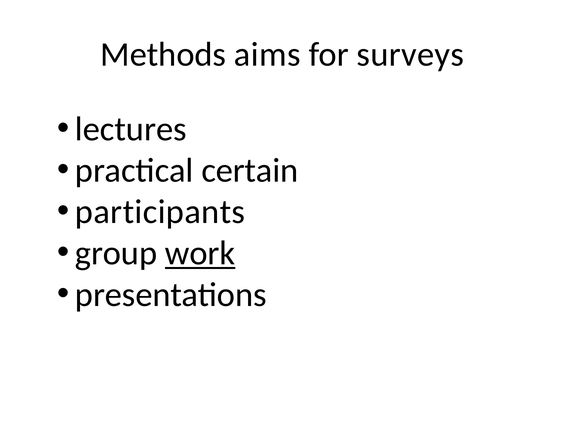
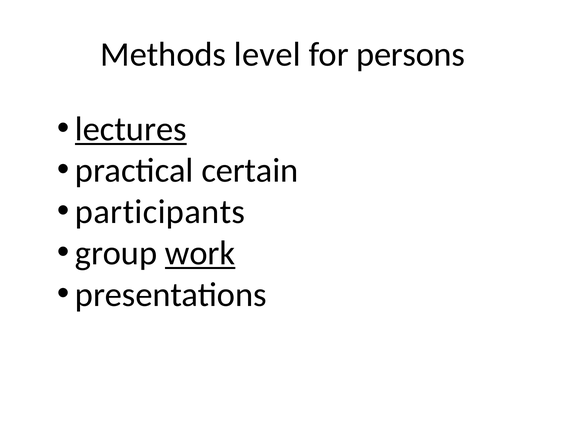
aims: aims -> level
surveys: surveys -> persons
lectures underline: none -> present
